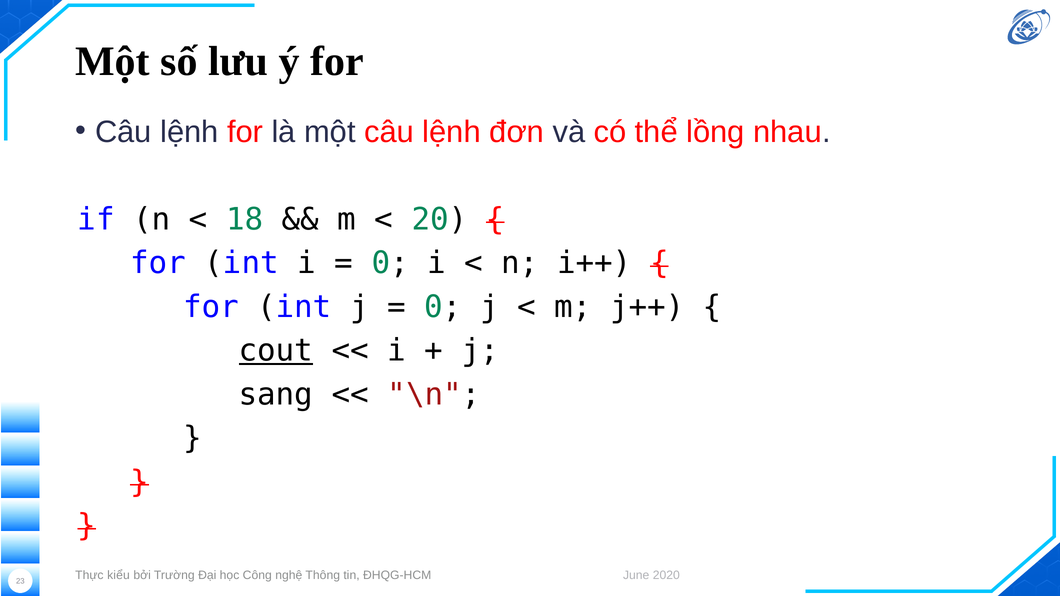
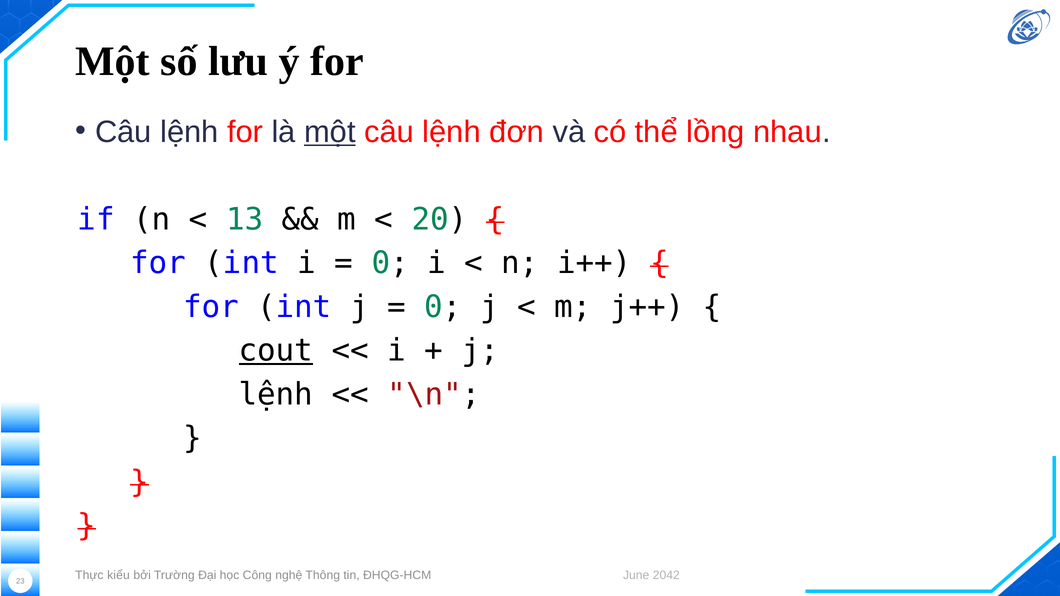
một at (330, 132) underline: none -> present
18: 18 -> 13
sang at (276, 394): sang -> lệnh
2020: 2020 -> 2042
